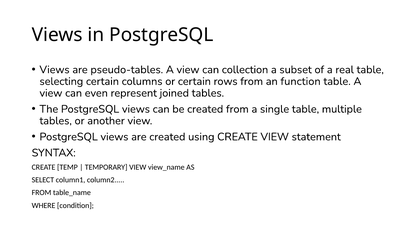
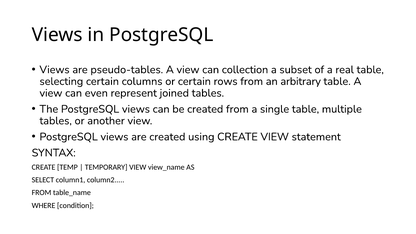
function: function -> arbitrary
